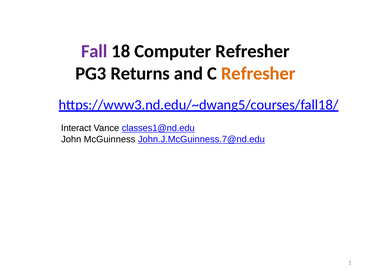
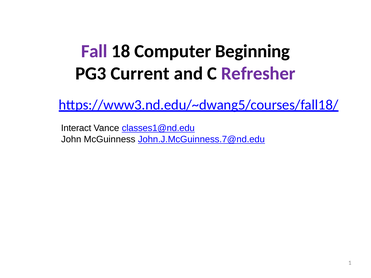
Computer Refresher: Refresher -> Beginning
Returns: Returns -> Current
Refresher at (258, 74) colour: orange -> purple
